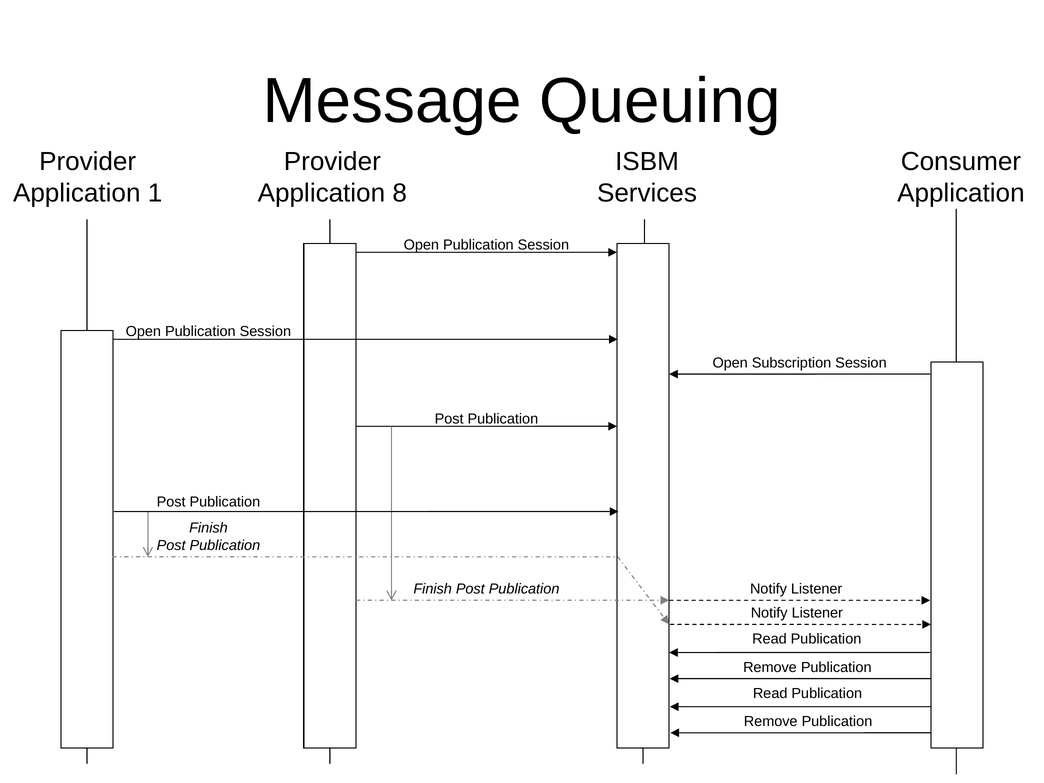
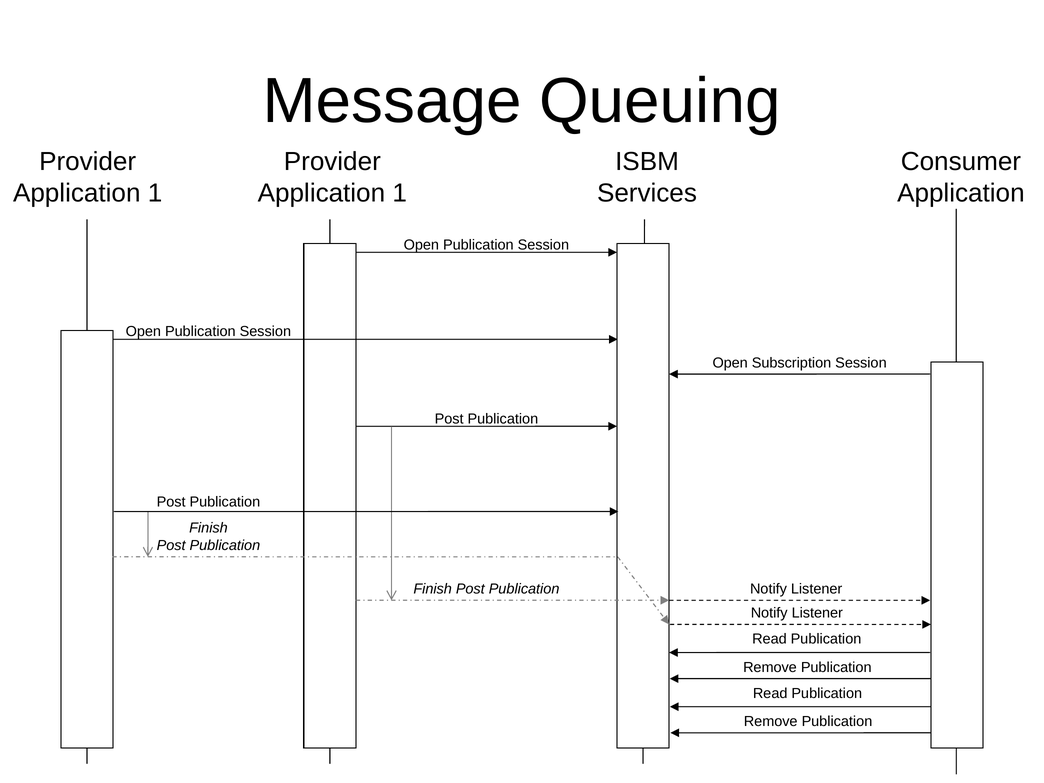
8 at (400, 193): 8 -> 1
